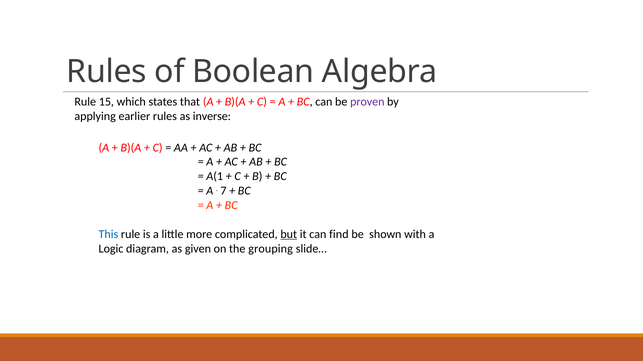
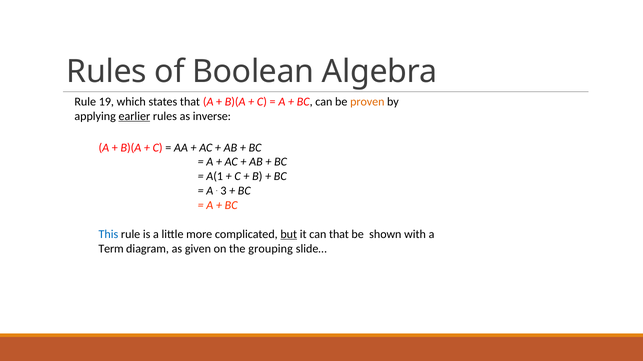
15: 15 -> 19
proven colour: purple -> orange
earlier underline: none -> present
7: 7 -> 3
can find: find -> that
Logic: Logic -> Term
